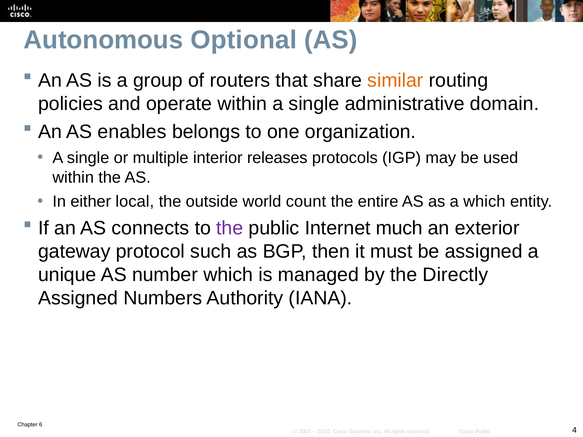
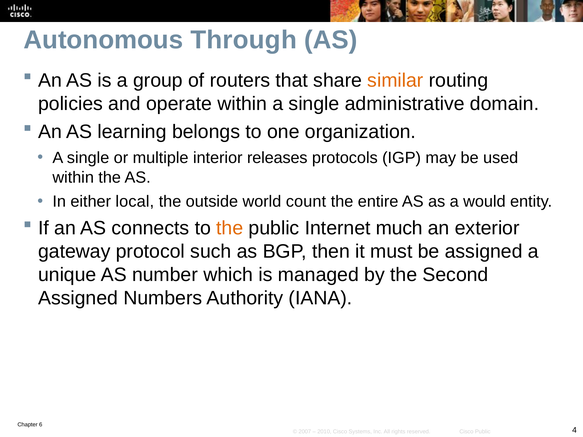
Optional: Optional -> Through
enables: enables -> learning
a which: which -> would
the at (230, 228) colour: purple -> orange
Directly: Directly -> Second
